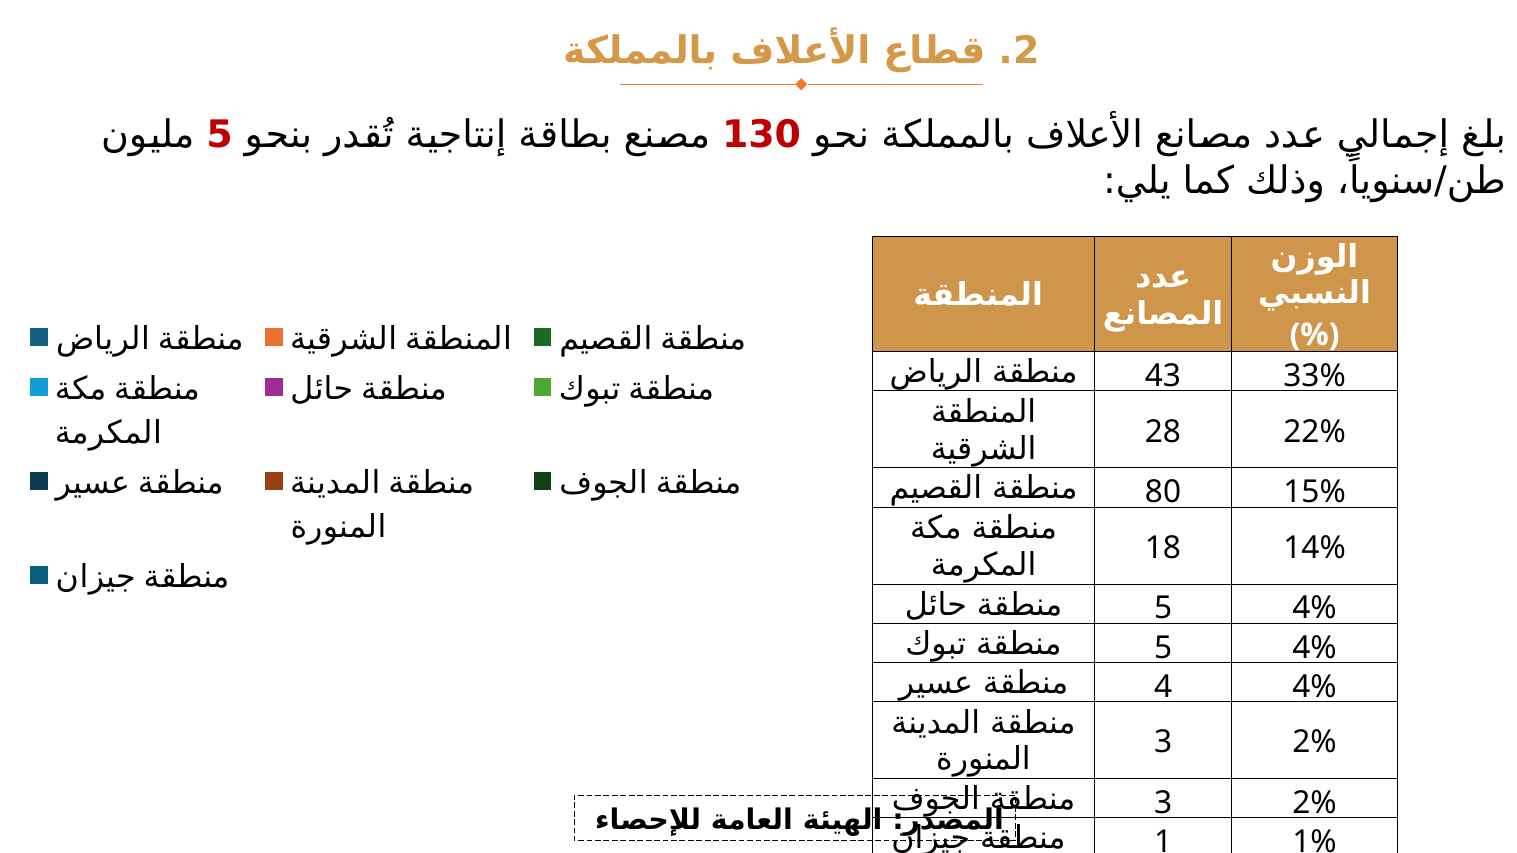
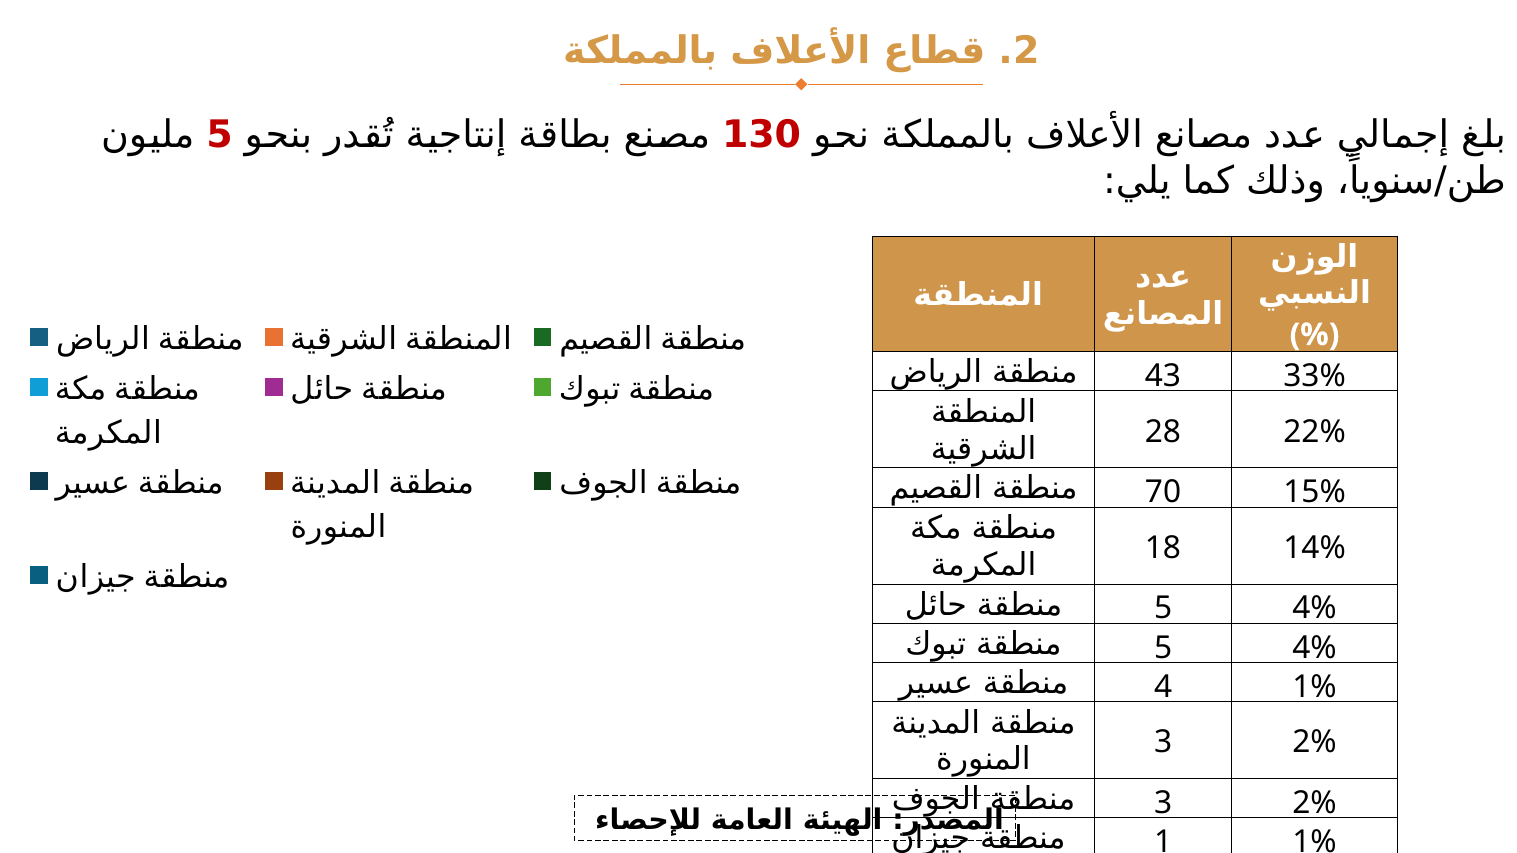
80: 80 -> 70
4 4%: 4% -> 1%
